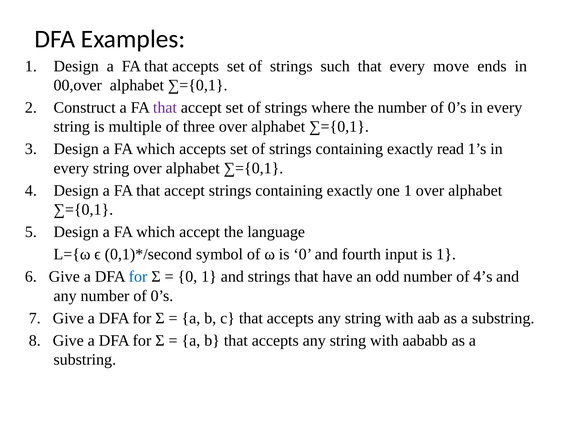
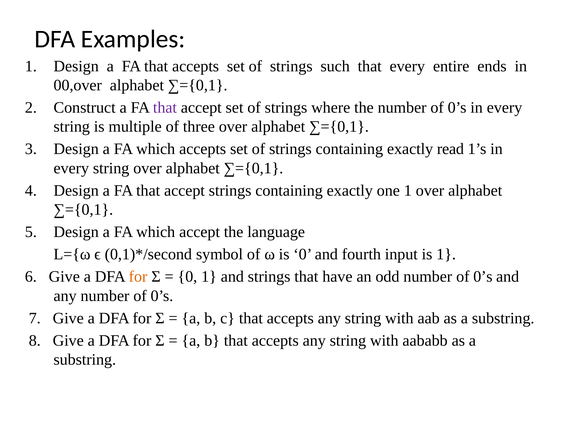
move: move -> entire
for at (138, 277) colour: blue -> orange
odd number of 4’s: 4’s -> 0’s
